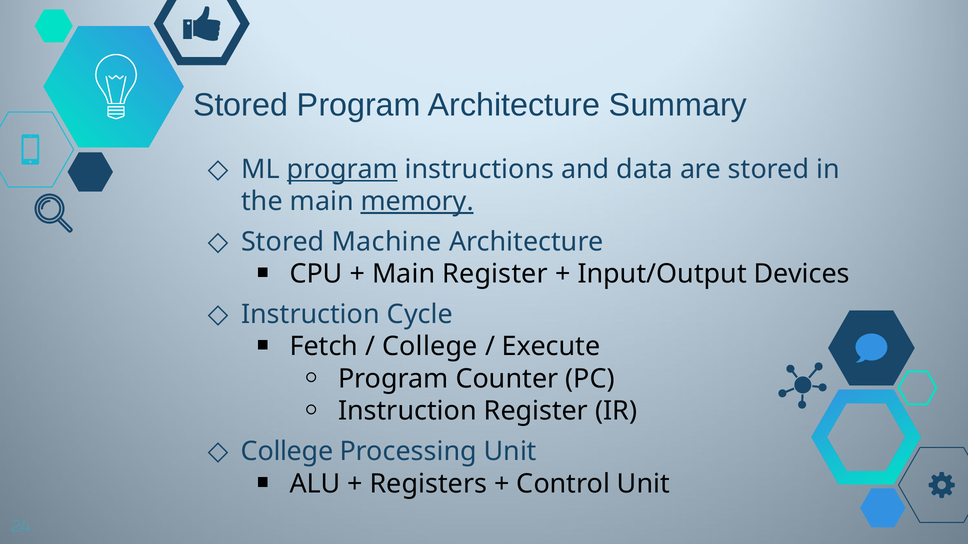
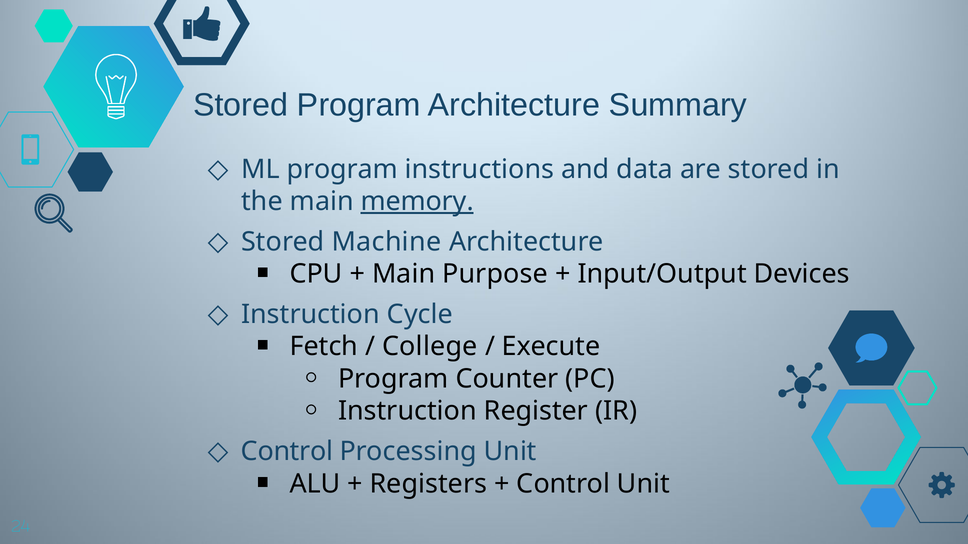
program at (342, 169) underline: present -> none
Main Register: Register -> Purpose
College at (287, 452): College -> Control
